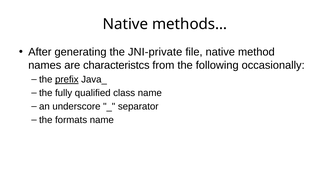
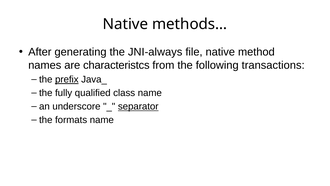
JNI-private: JNI-private -> JNI-always
occasionally: occasionally -> transactions
separator underline: none -> present
